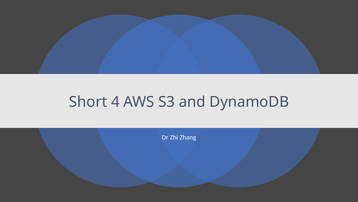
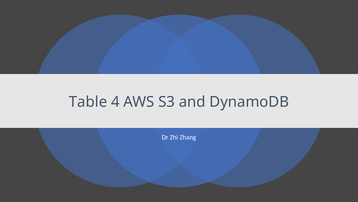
Short: Short -> Table
